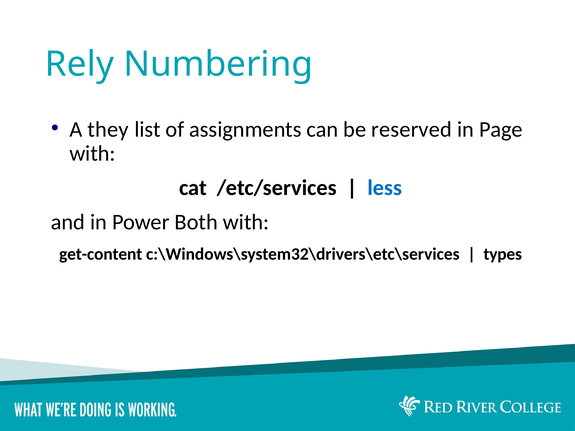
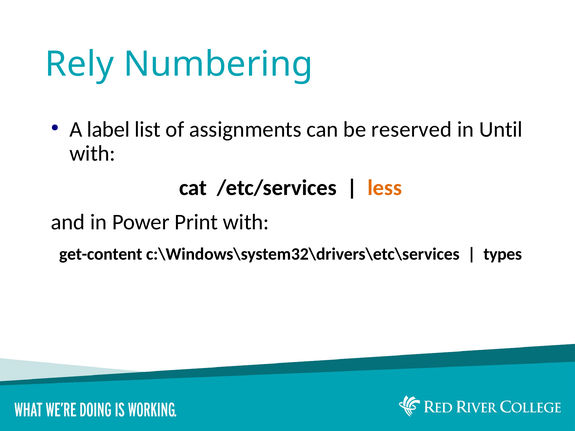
they: they -> label
Page: Page -> Until
less colour: blue -> orange
Both: Both -> Print
